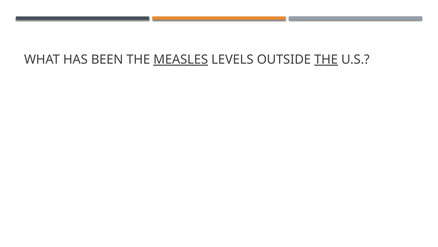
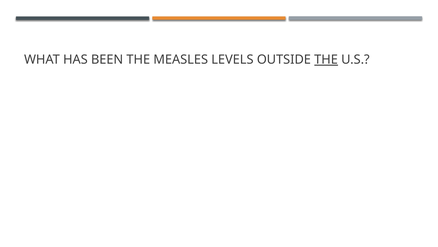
MEASLES underline: present -> none
